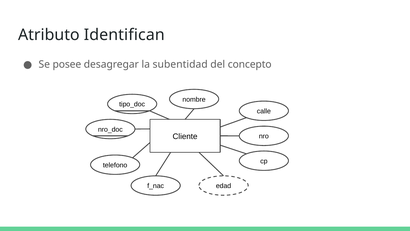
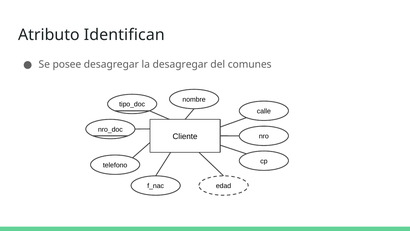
la subentidad: subentidad -> desagregar
concepto: concepto -> comunes
